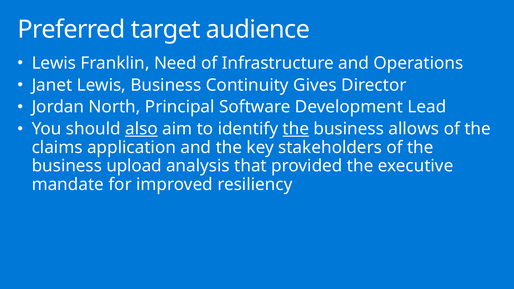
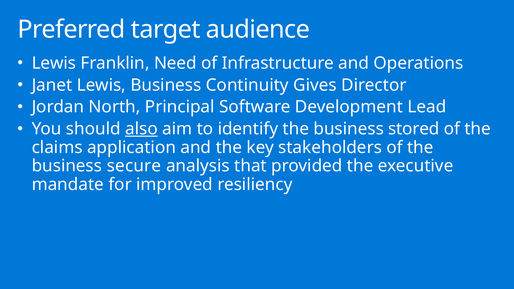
the at (296, 129) underline: present -> none
allows: allows -> stored
upload: upload -> secure
